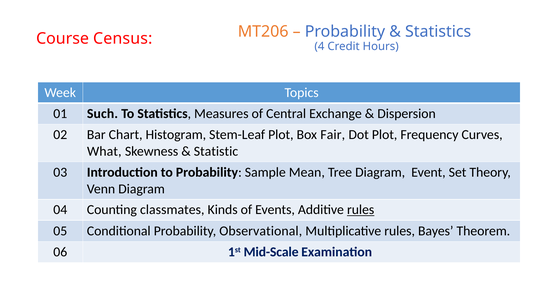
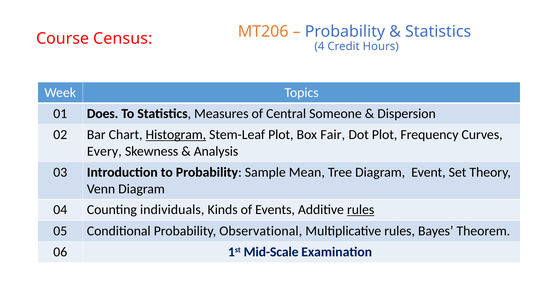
Such: Such -> Does
Exchange: Exchange -> Someone
Histogram underline: none -> present
What: What -> Every
Statistic: Statistic -> Analysis
classmates: classmates -> individuals
